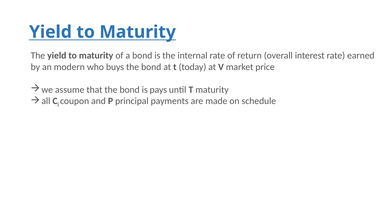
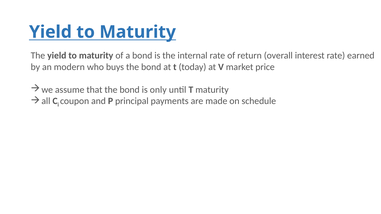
pays: pays -> only
